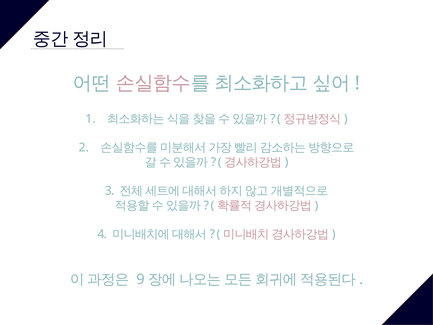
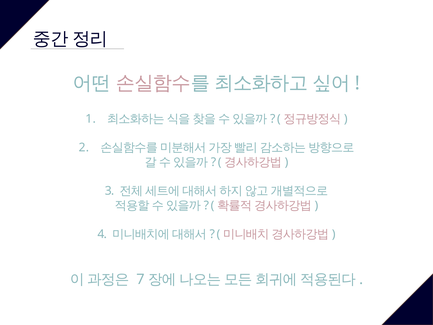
9: 9 -> 7
